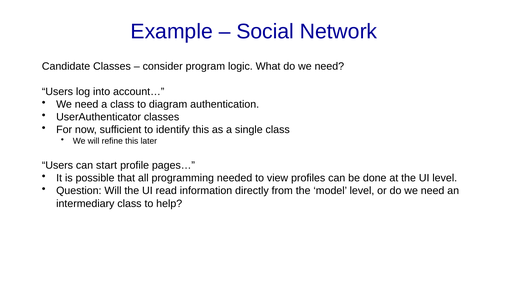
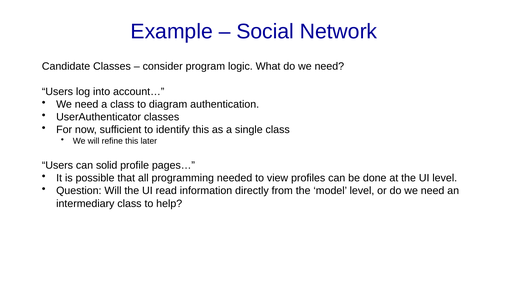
start: start -> solid
